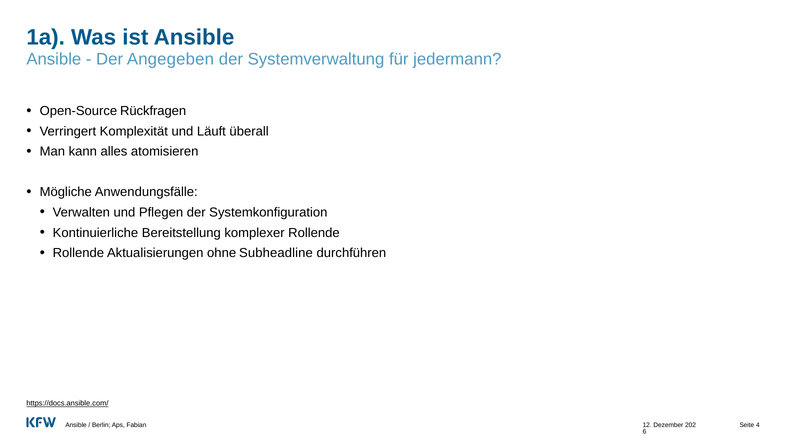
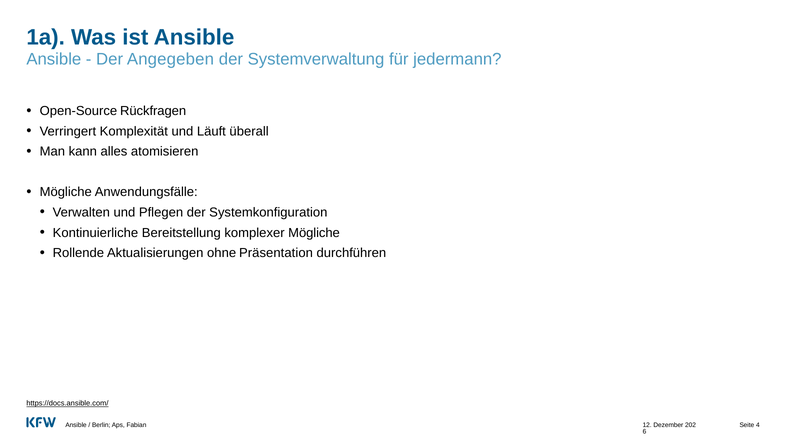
komplexer Rollende: Rollende -> Mögliche
Subheadline: Subheadline -> Präsentation
